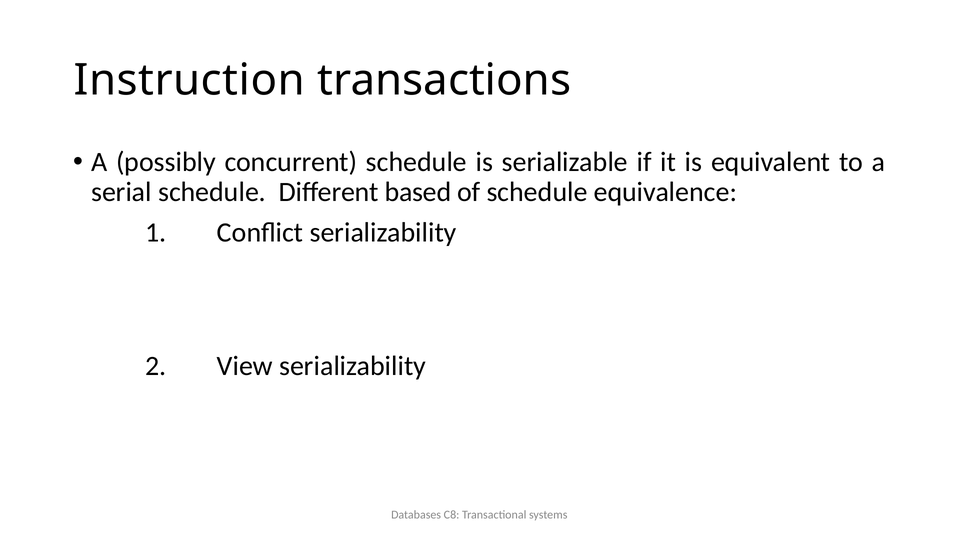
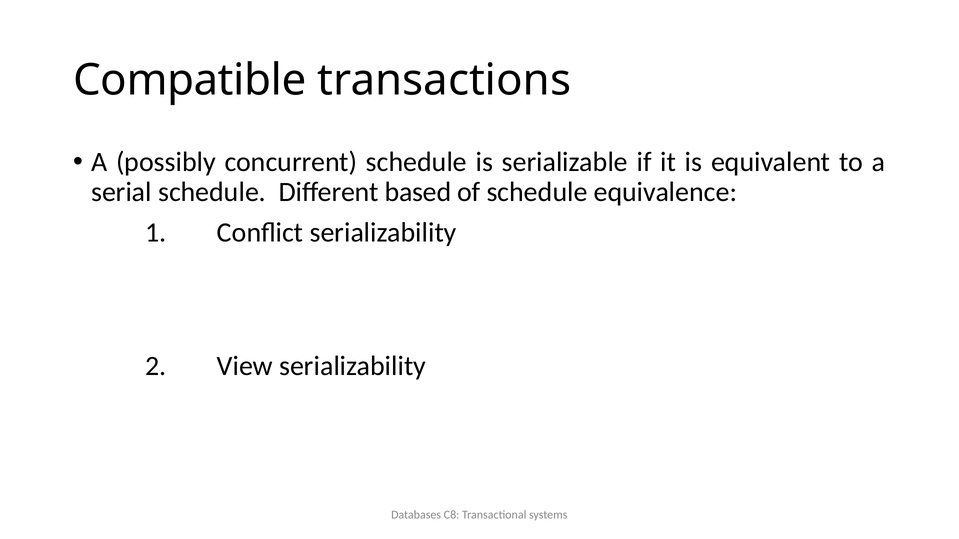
Instruction: Instruction -> Compatible
